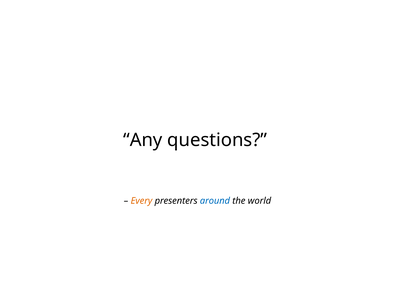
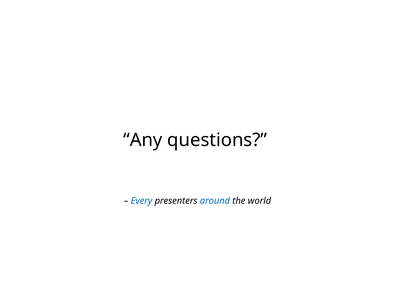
Every colour: orange -> blue
